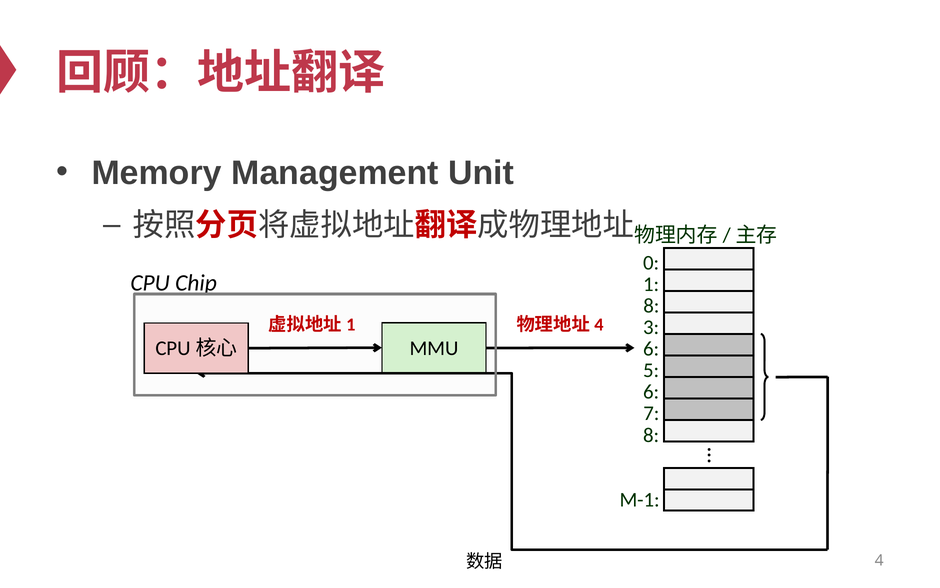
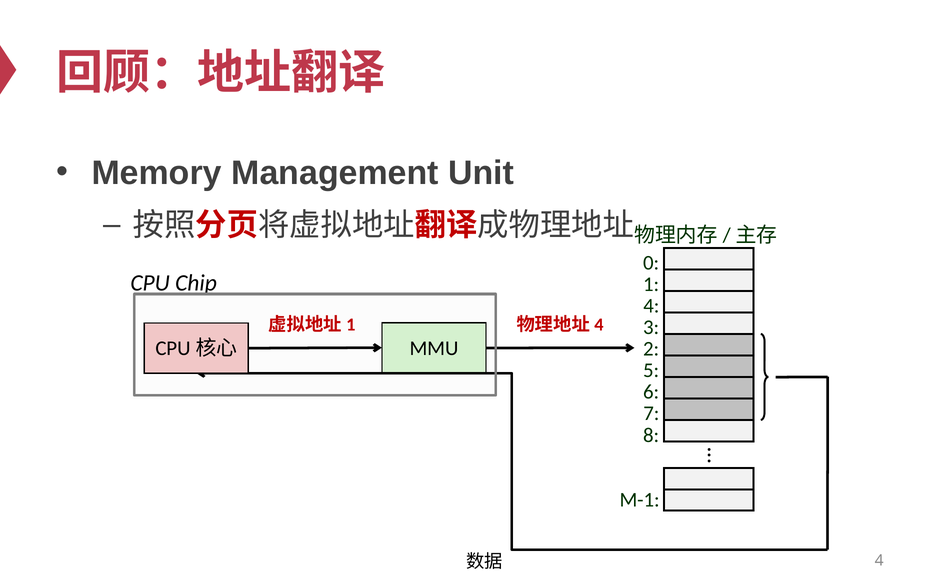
8 at (651, 306): 8 -> 4
6 at (651, 349): 6 -> 2
